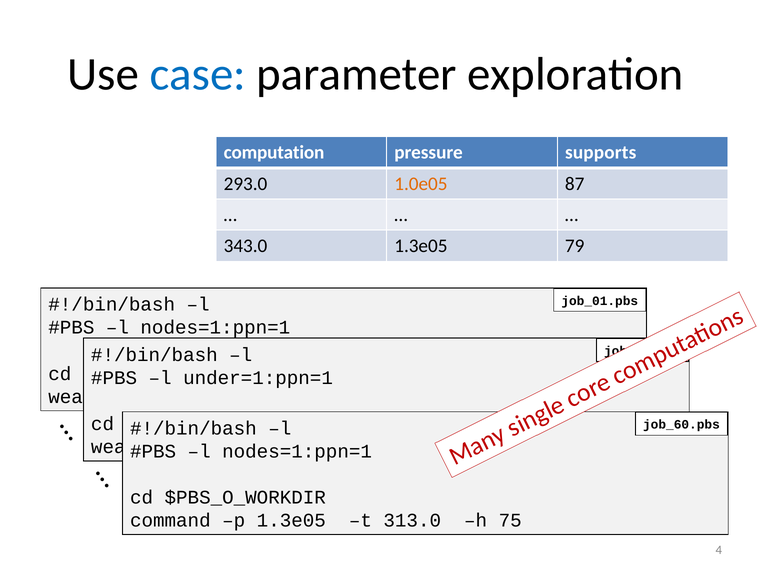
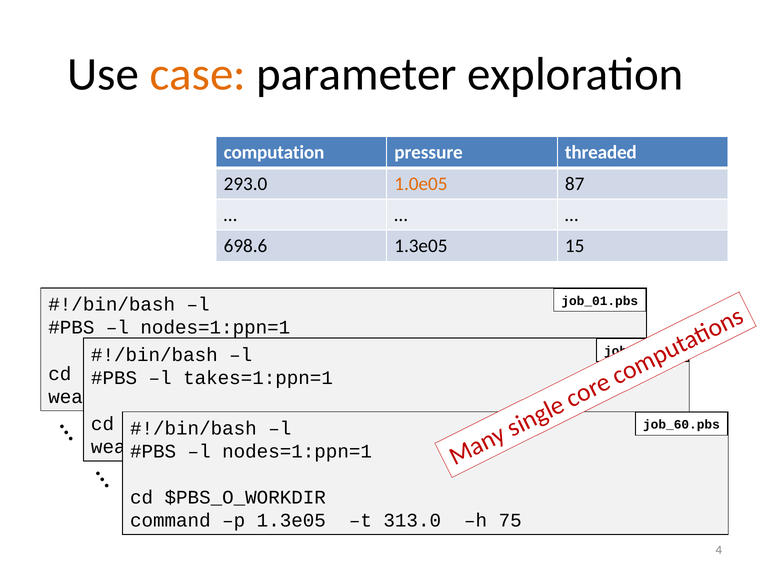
case colour: blue -> orange
supports: supports -> threaded
343.0: 343.0 -> 698.6
79: 79 -> 15
under=1:ppn=1: under=1:ppn=1 -> takes=1:ppn=1
